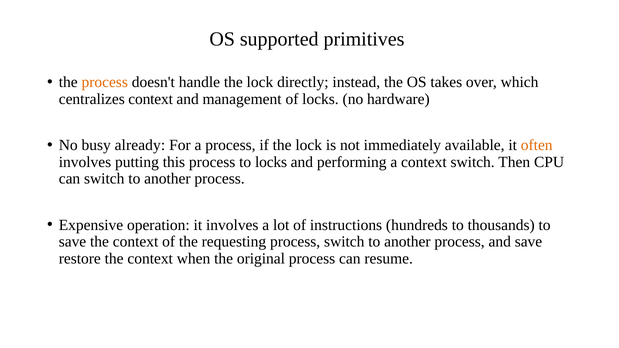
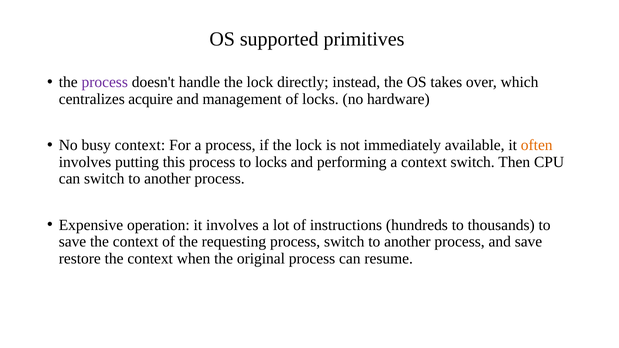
process at (105, 82) colour: orange -> purple
centralizes context: context -> acquire
busy already: already -> context
